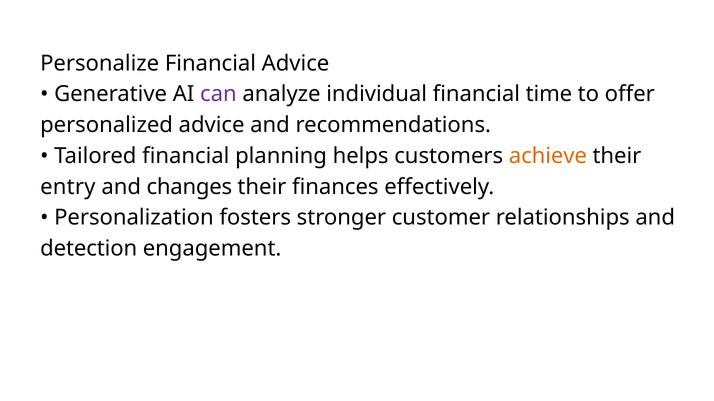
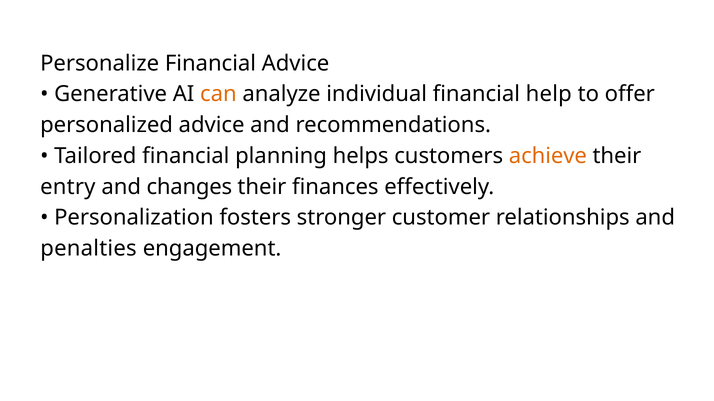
can colour: purple -> orange
time: time -> help
detection: detection -> penalties
